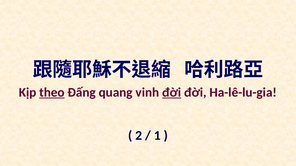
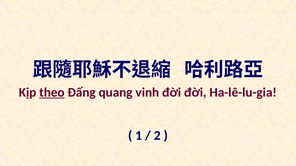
đời at (172, 93) underline: present -> none
2: 2 -> 1
1: 1 -> 2
